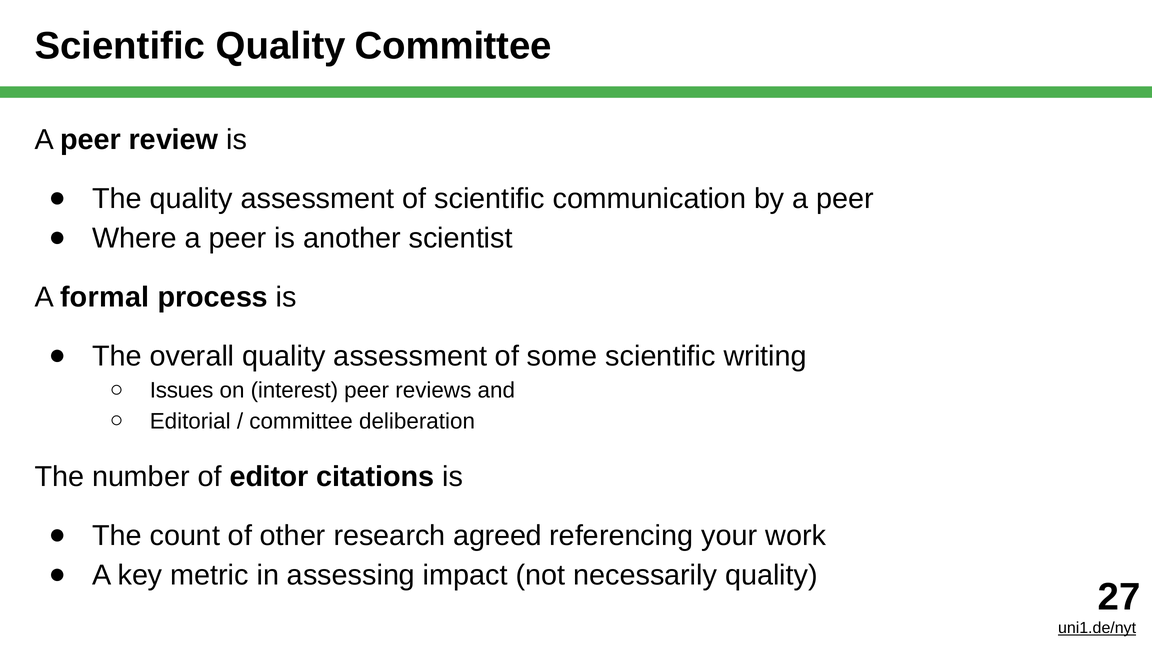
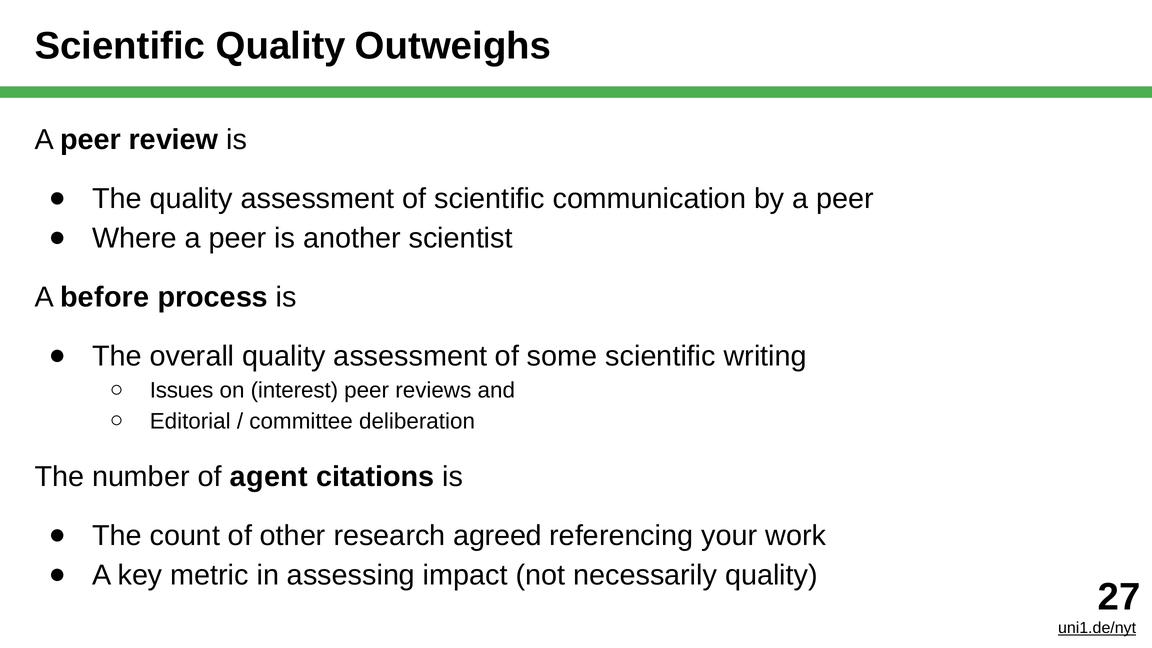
Quality Committee: Committee -> Outweighs
formal: formal -> before
editor: editor -> agent
